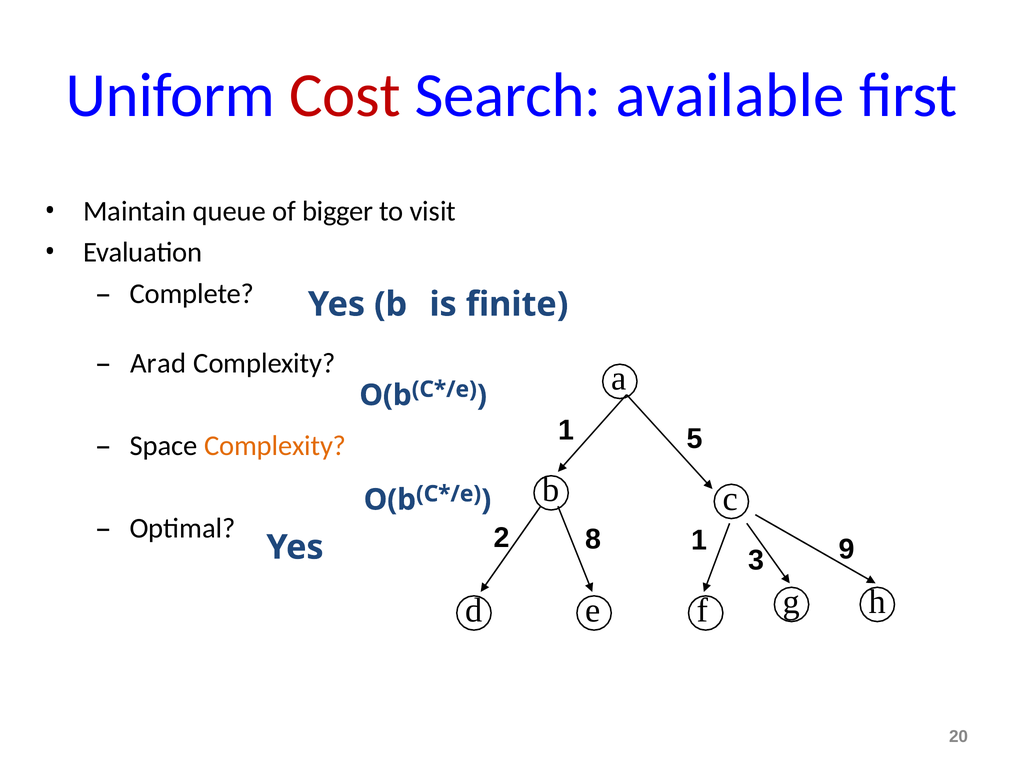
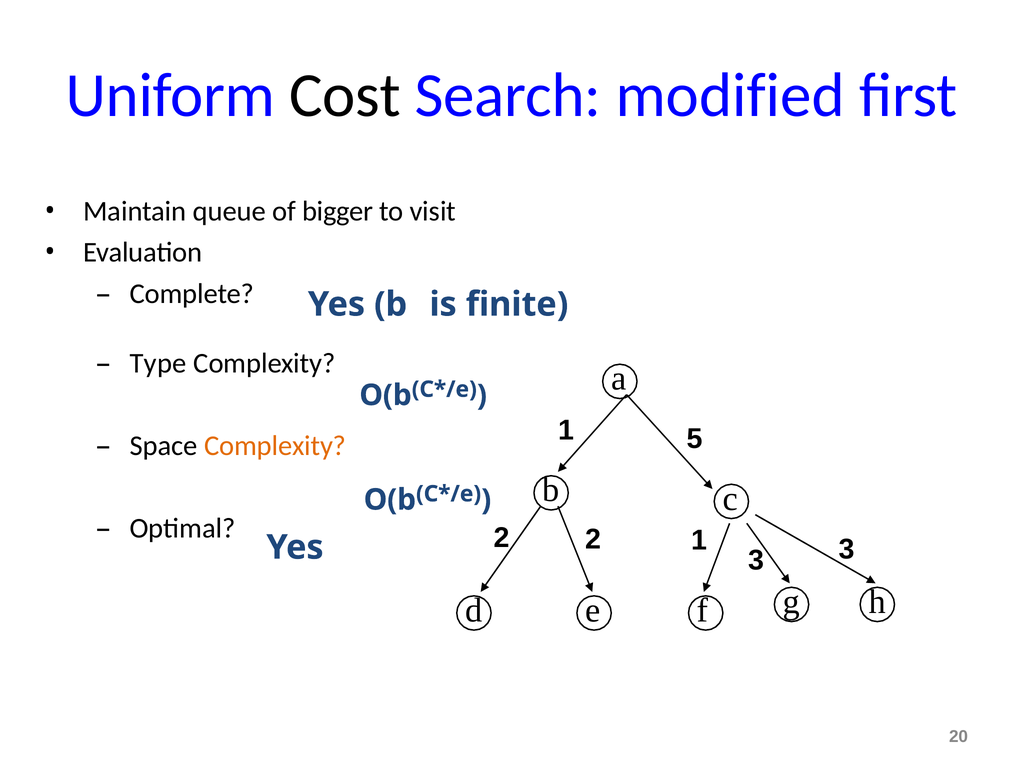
Cost colour: red -> black
available: available -> modified
Arad: Arad -> Type
2 8: 8 -> 2
3 9: 9 -> 3
